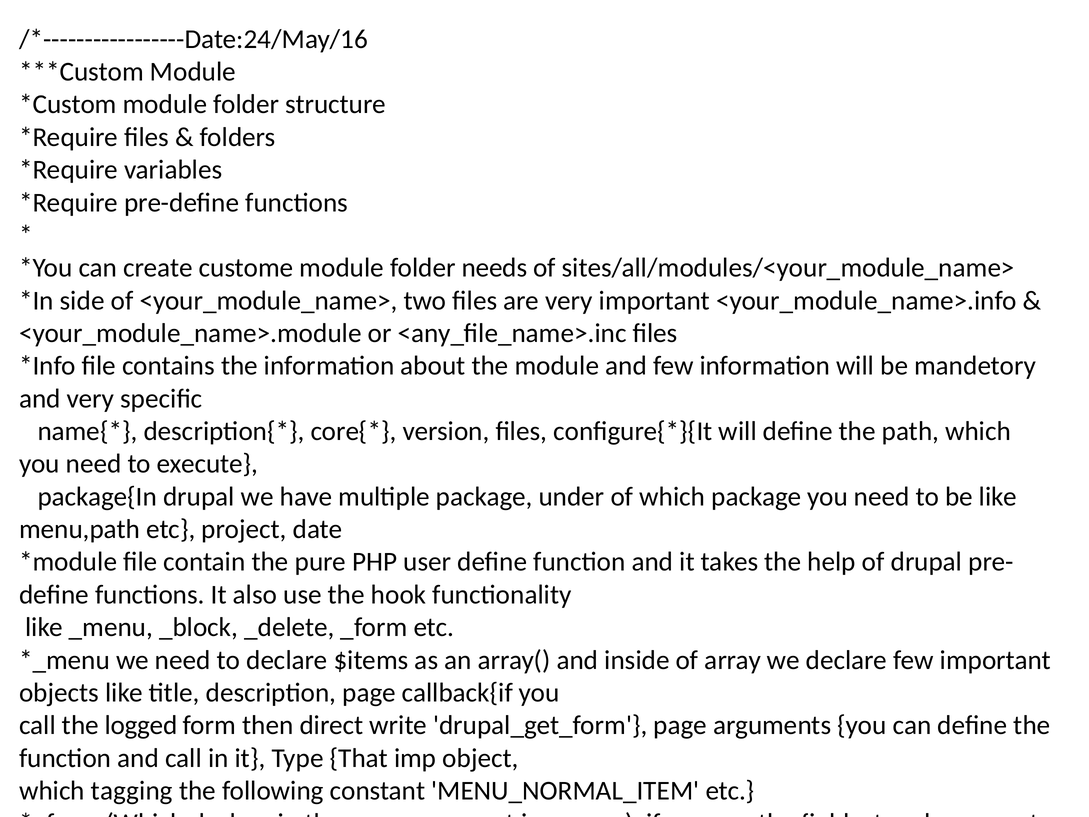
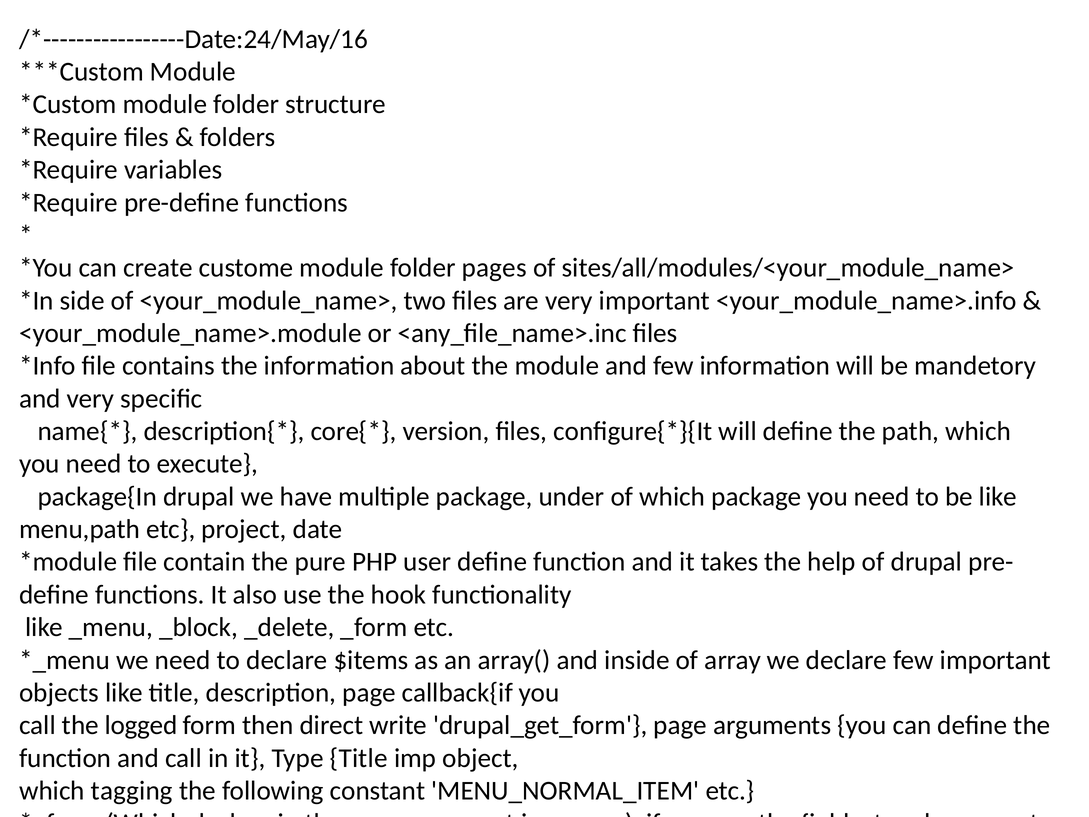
needs: needs -> pages
Type That: That -> Title
